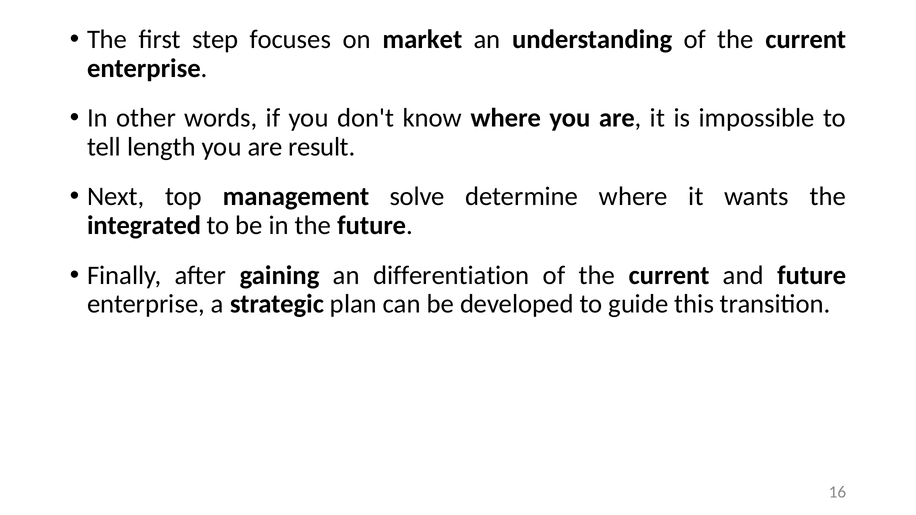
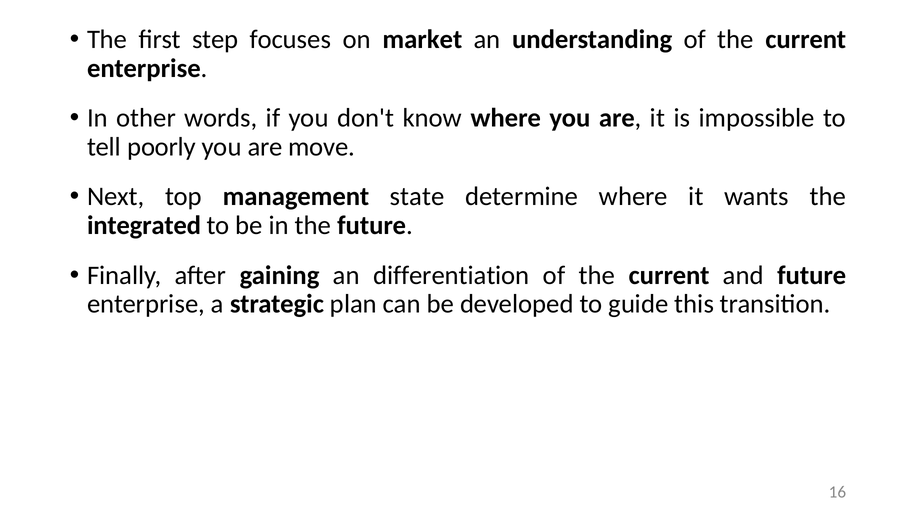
length: length -> poorly
result: result -> move
solve: solve -> state
